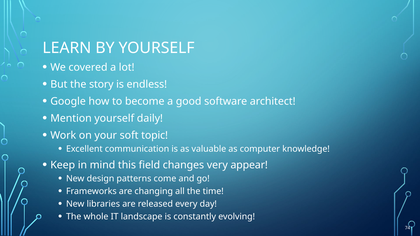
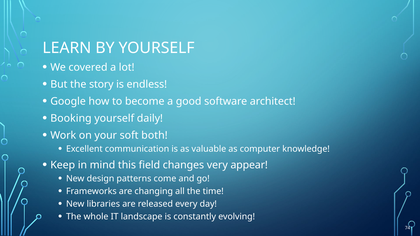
Mention: Mention -> Booking
topic: topic -> both
